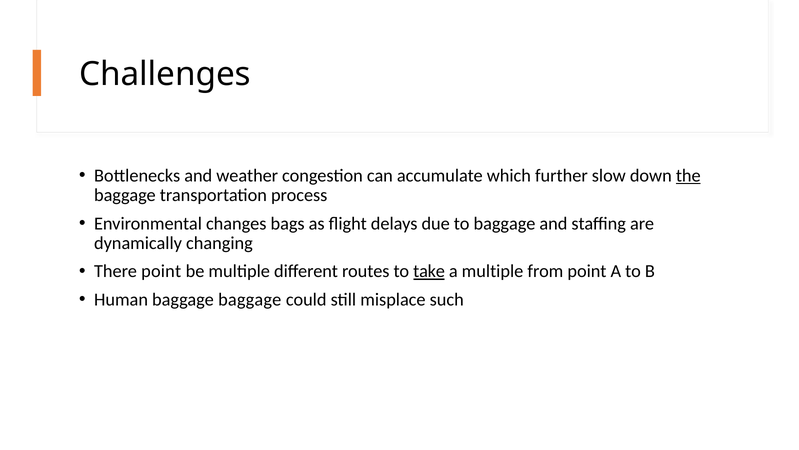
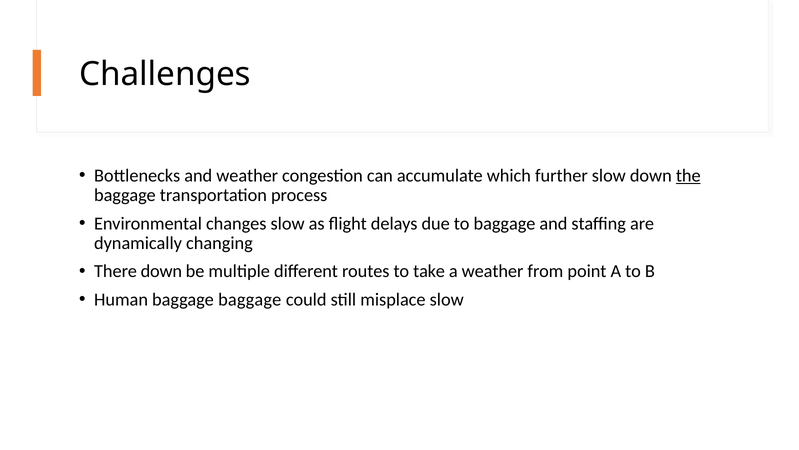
changes bags: bags -> slow
There point: point -> down
take underline: present -> none
a multiple: multiple -> weather
misplace such: such -> slow
